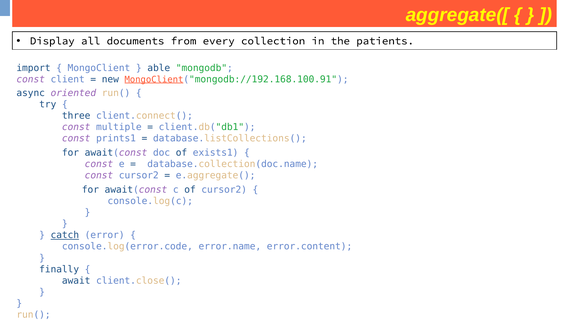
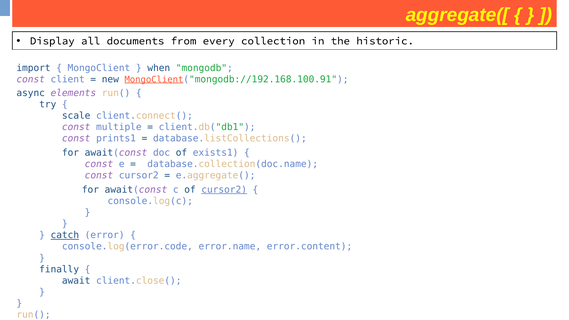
patients: patients -> historic
able: able -> when
oriented: oriented -> elements
three: three -> scale
cursor2 at (224, 190) underline: none -> present
